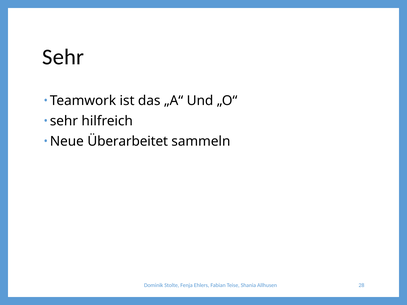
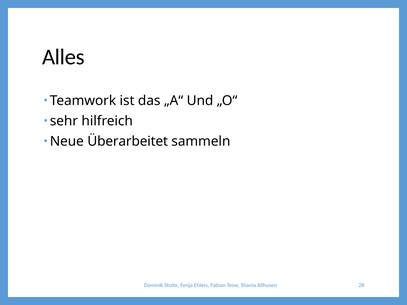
Sehr at (63, 57): Sehr -> Alles
